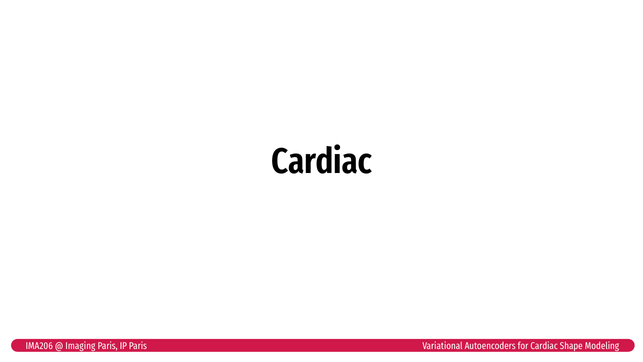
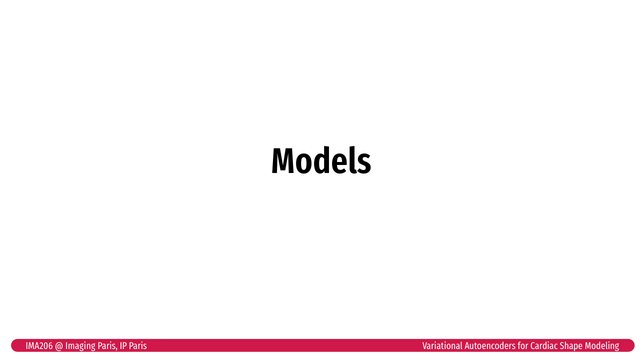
Cardiac at (322, 161): Cardiac -> Models
